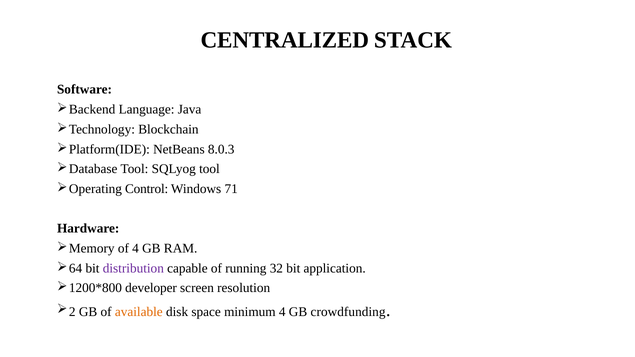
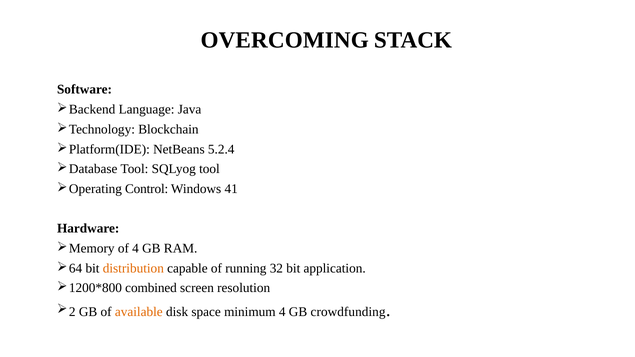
CENTRALIZED: CENTRALIZED -> OVERCOMING
8.0.3: 8.0.3 -> 5.2.4
71: 71 -> 41
distribution colour: purple -> orange
developer: developer -> combined
